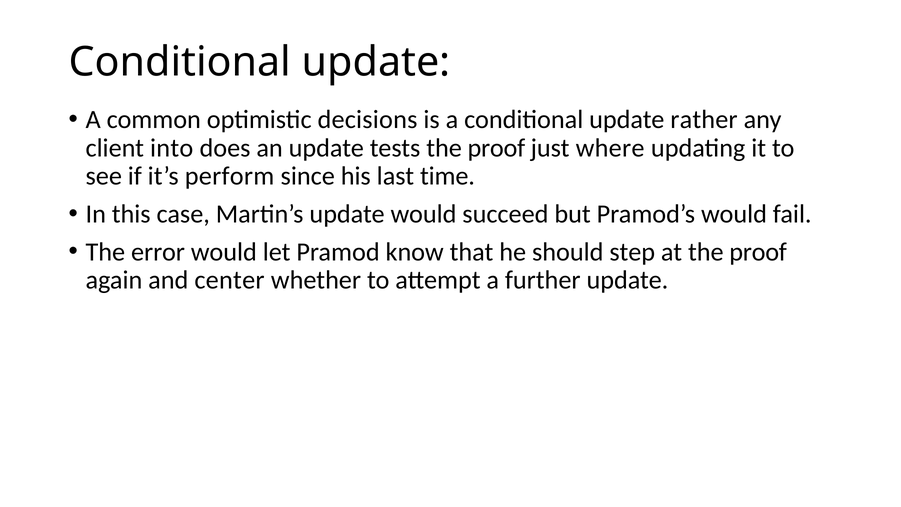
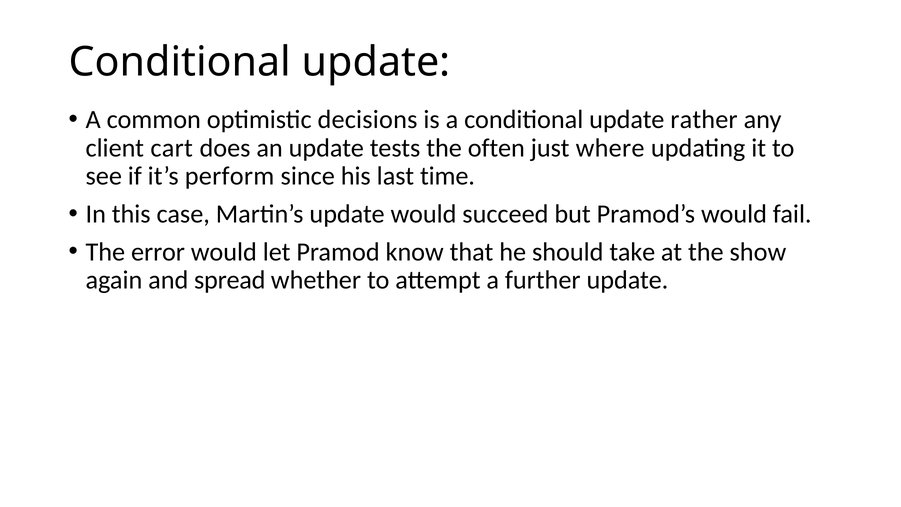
into: into -> cart
tests the proof: proof -> often
step: step -> take
at the proof: proof -> show
center: center -> spread
